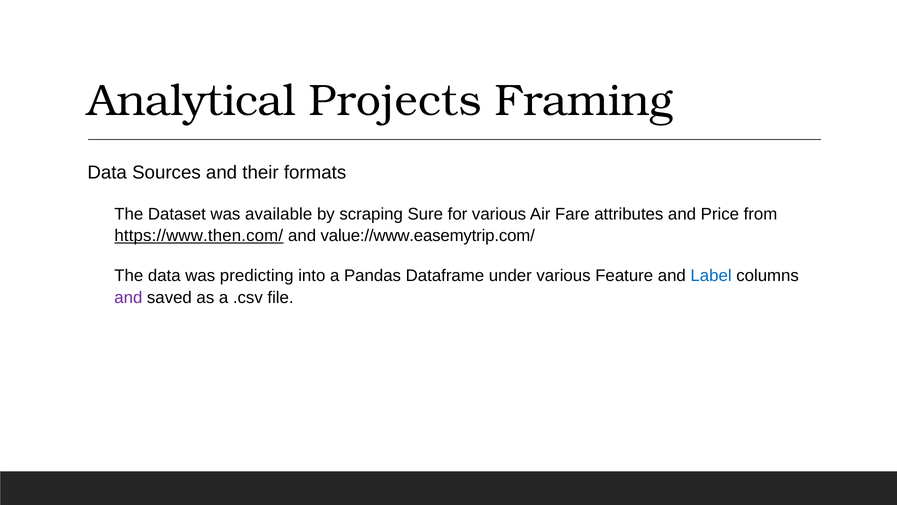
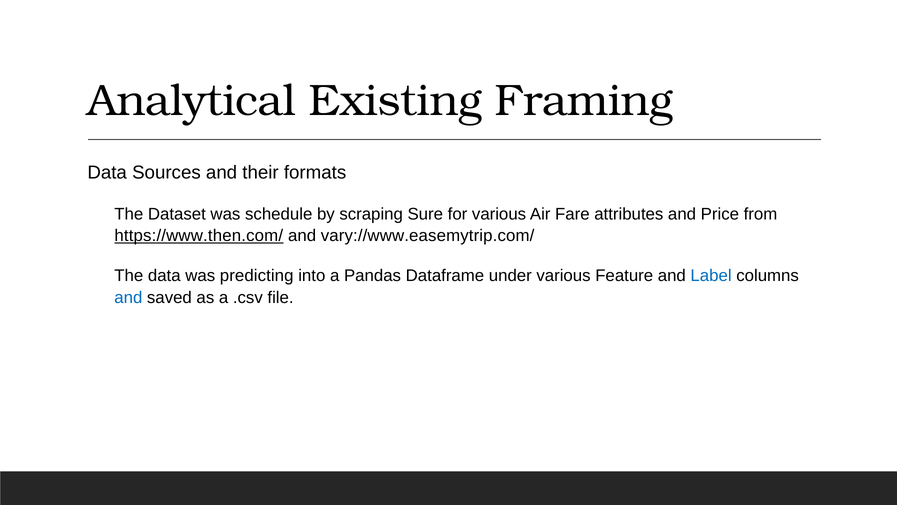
Projects: Projects -> Existing
available: available -> schedule
value://www.easemytrip.com/: value://www.easemytrip.com/ -> vary://www.easemytrip.com/
and at (128, 297) colour: purple -> blue
